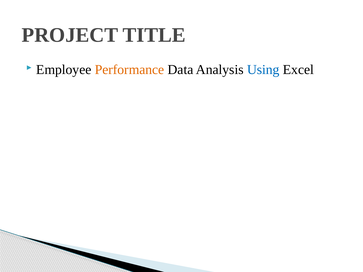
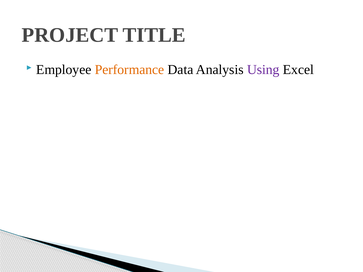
Using colour: blue -> purple
